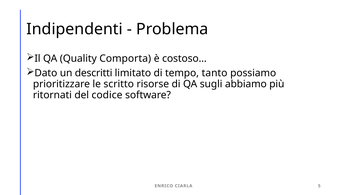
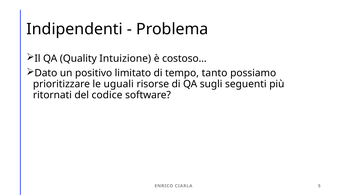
Comporta: Comporta -> Intuizione
descritti: descritti -> positivo
scritto: scritto -> uguali
abbiamo: abbiamo -> seguenti
